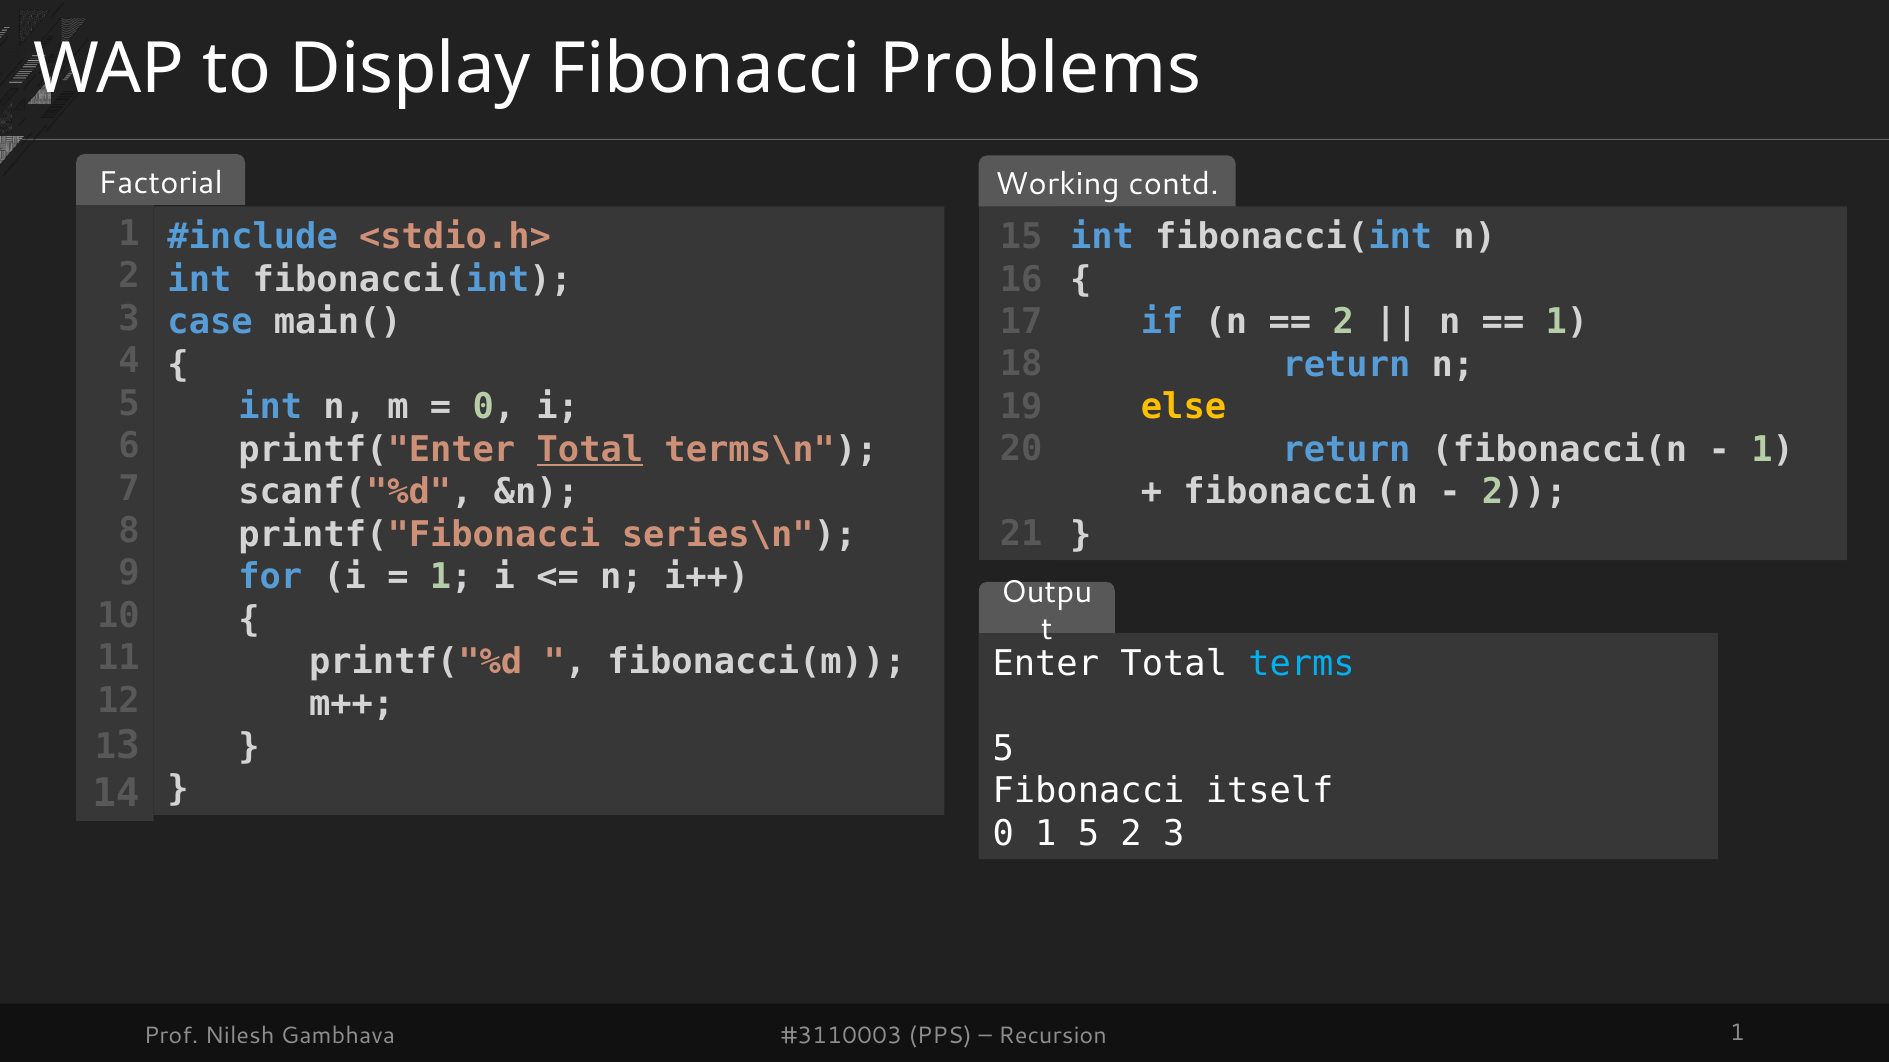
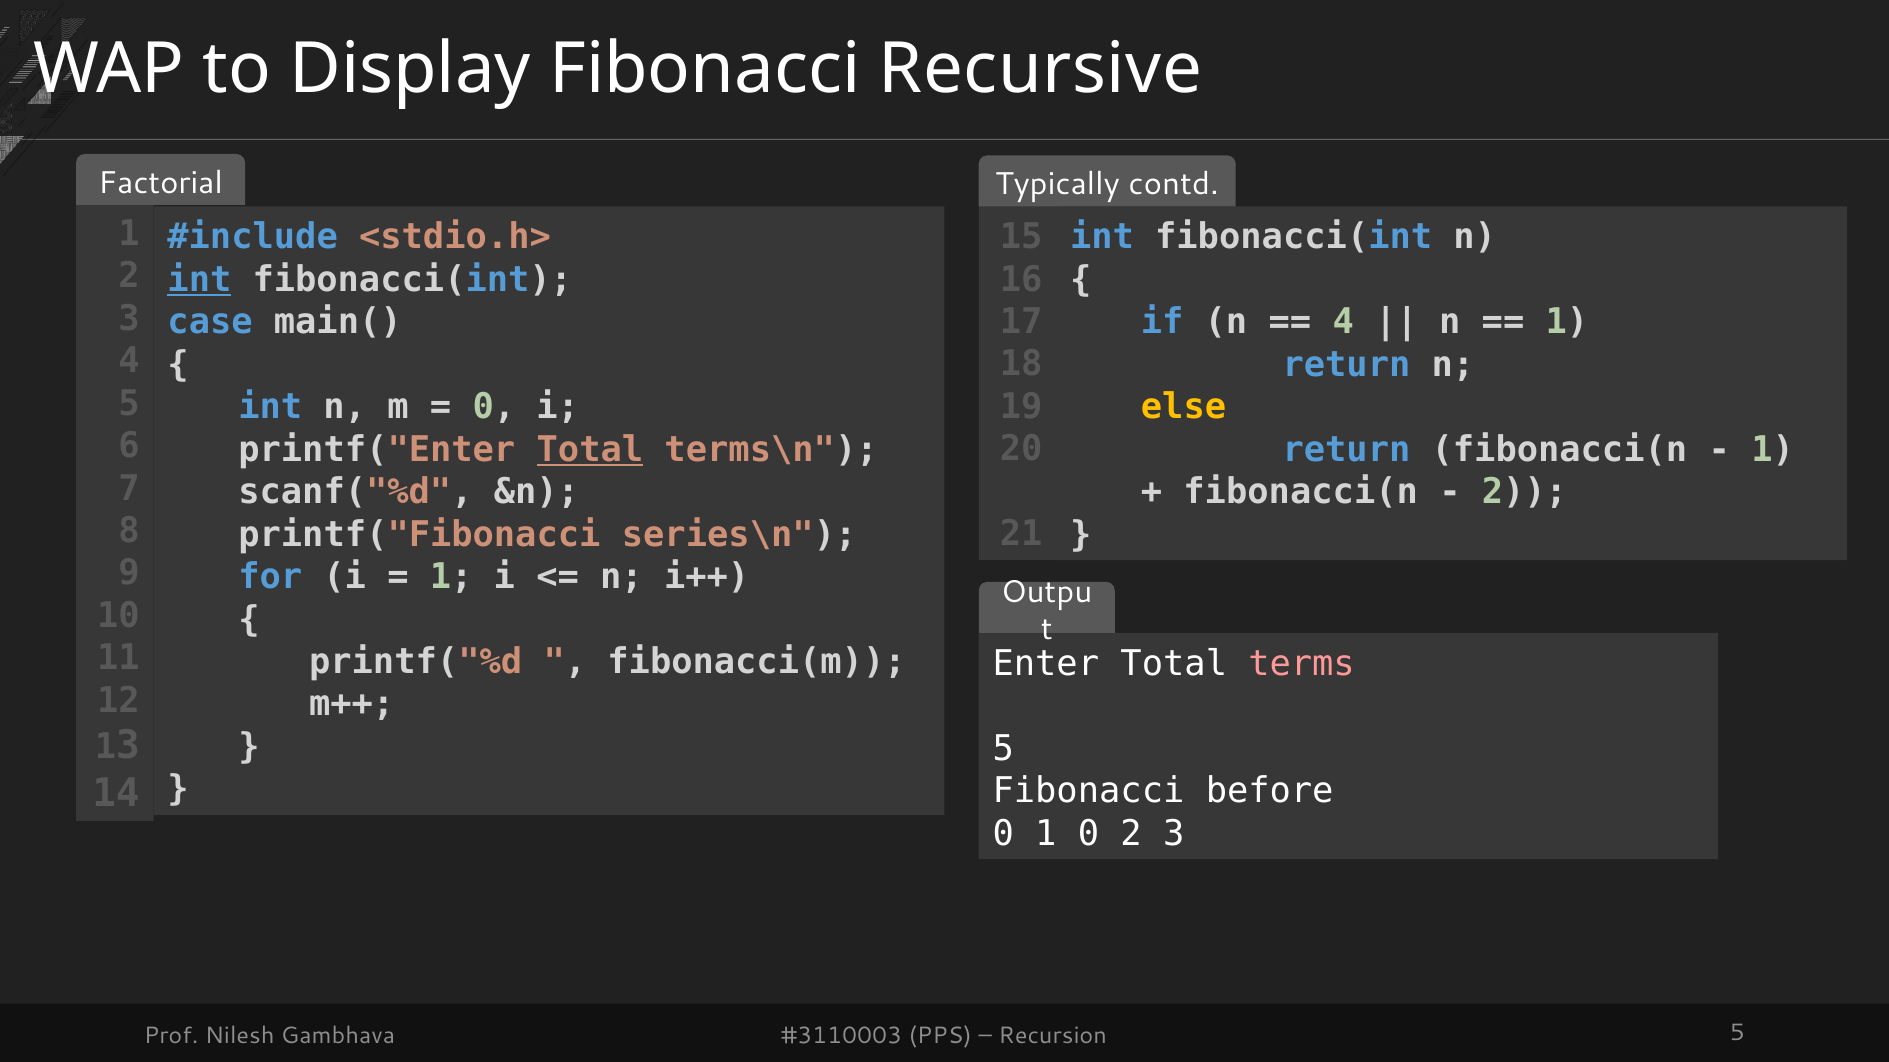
Problems: Problems -> Recursive
Working: Working -> Typically
int at (199, 280) underline: none -> present
2 at (1343, 322): 2 -> 4
terms colour: light blue -> pink
itself: itself -> before
1 5: 5 -> 0
1 at (1737, 1034): 1 -> 5
